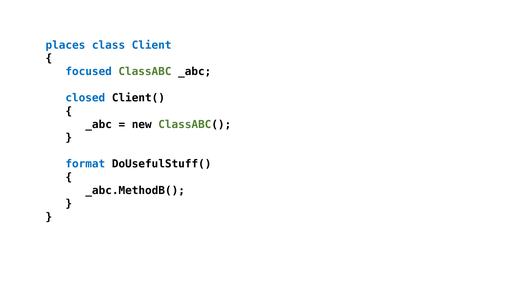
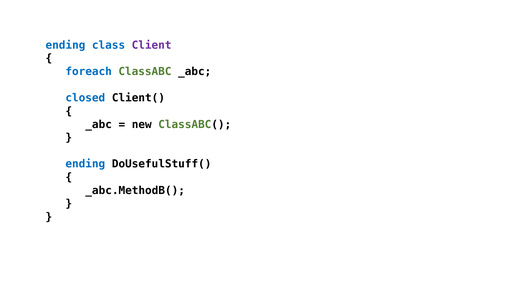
places at (65, 45): places -> ending
Client colour: blue -> purple
focused: focused -> foreach
format at (85, 164): format -> ending
